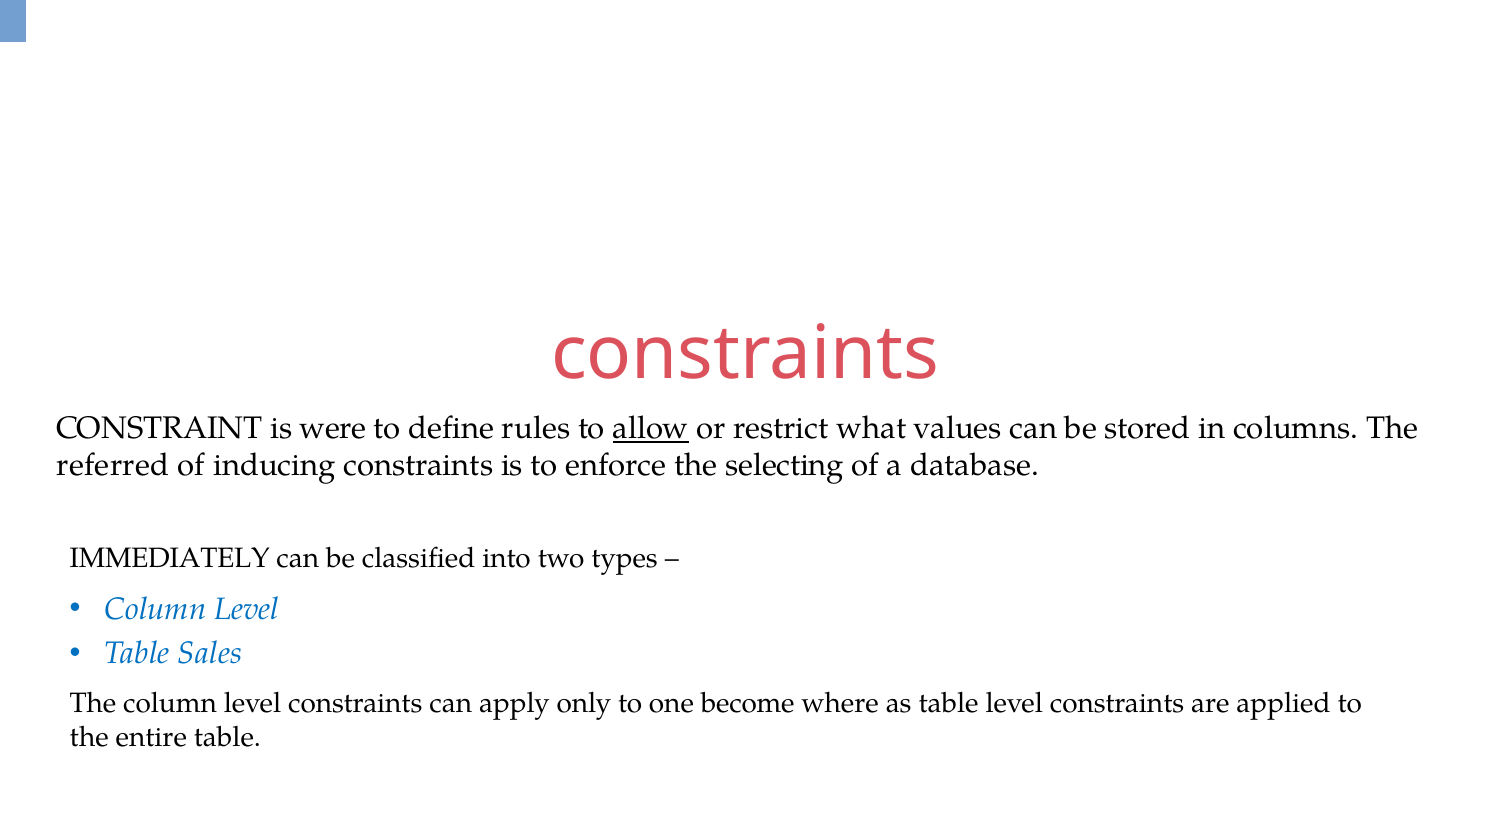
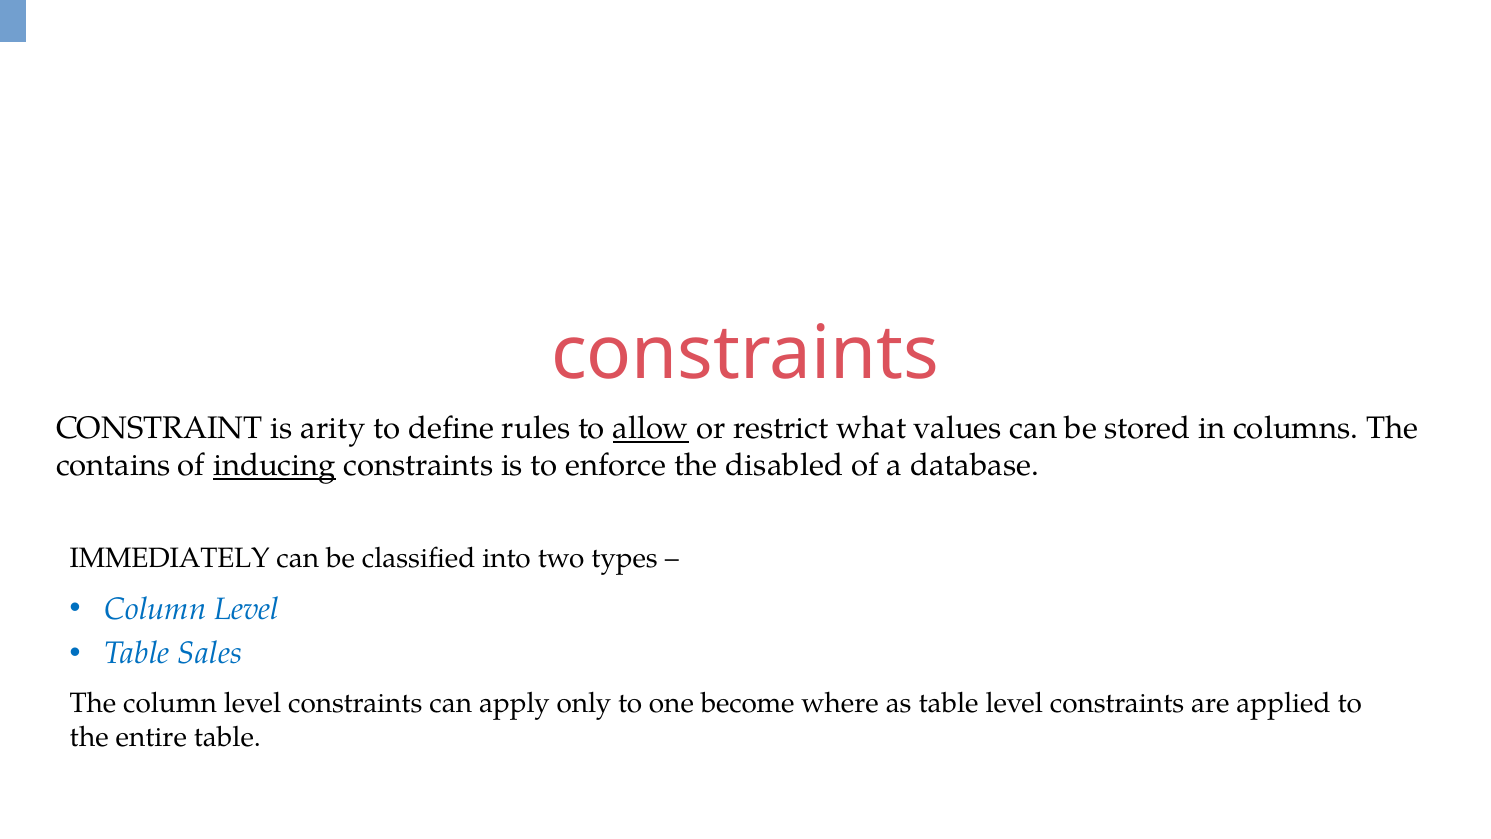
were: were -> arity
referred: referred -> contains
inducing underline: none -> present
selecting: selecting -> disabled
